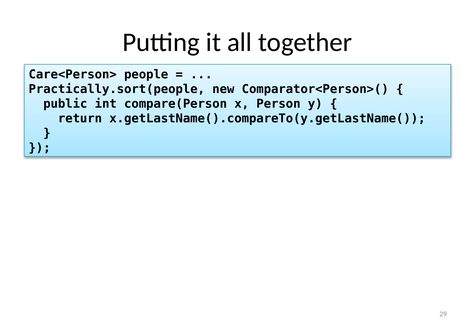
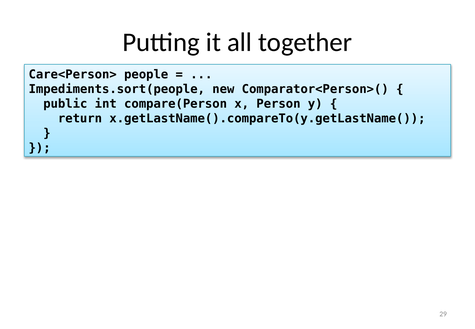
Practically.sort(people: Practically.sort(people -> Impediments.sort(people
